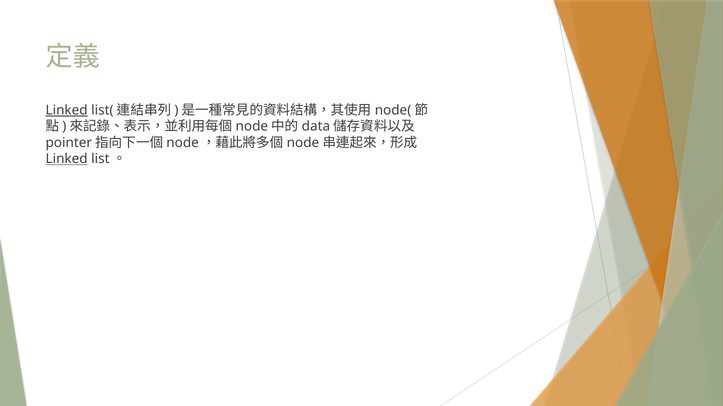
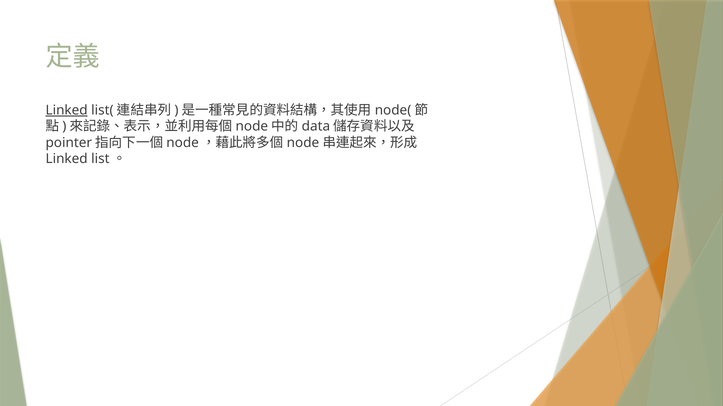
Linked at (67, 159) underline: present -> none
